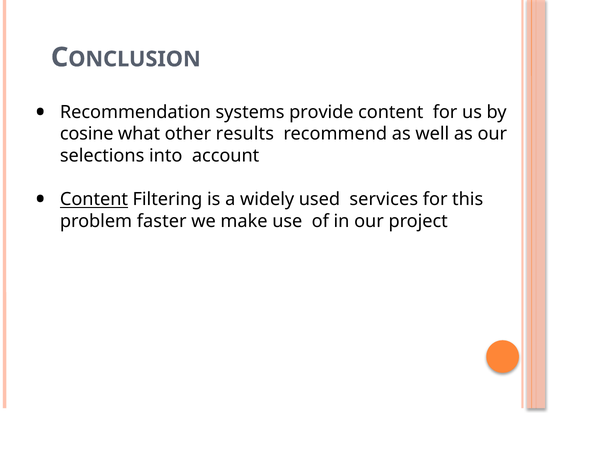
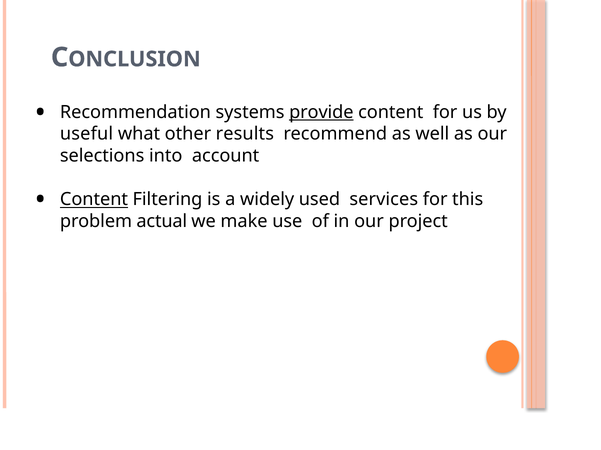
provide underline: none -> present
cosine: cosine -> useful
faster: faster -> actual
